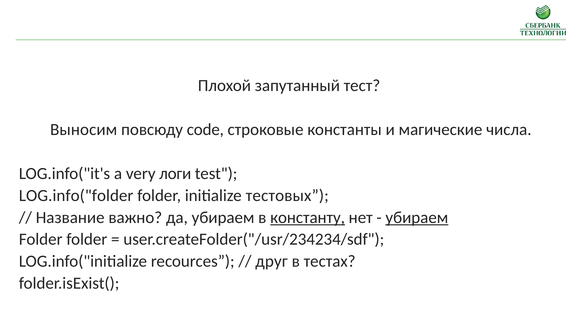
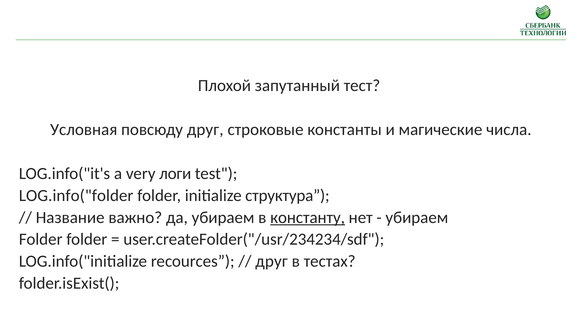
Выносим: Выносим -> Условная
повсюду code: code -> друг
тестовых: тестовых -> структура
убираем at (417, 218) underline: present -> none
